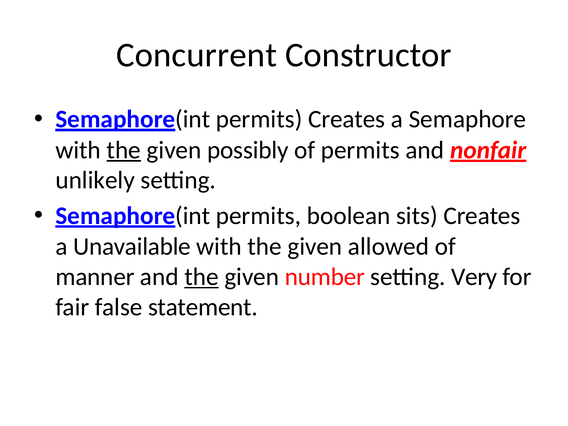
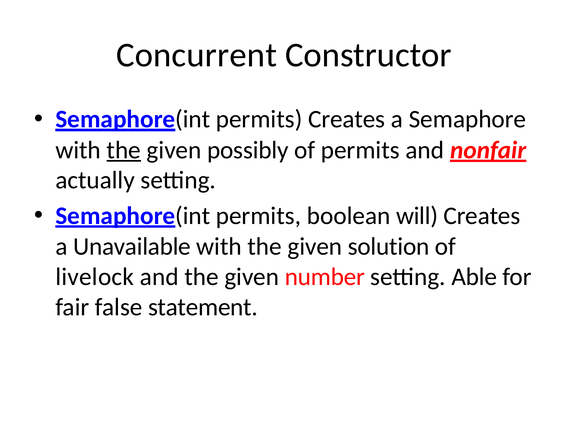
unlikely: unlikely -> actually
sits: sits -> will
allowed: allowed -> solution
manner: manner -> livelock
the at (201, 277) underline: present -> none
Very: Very -> Able
